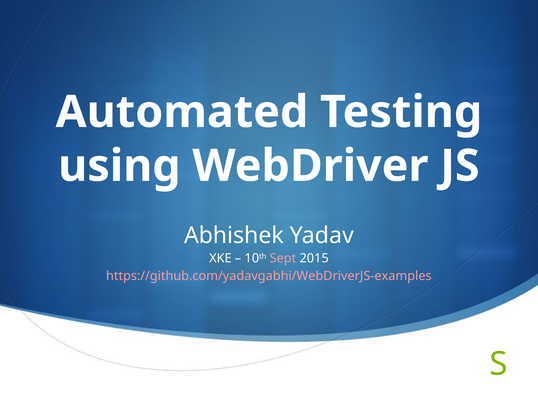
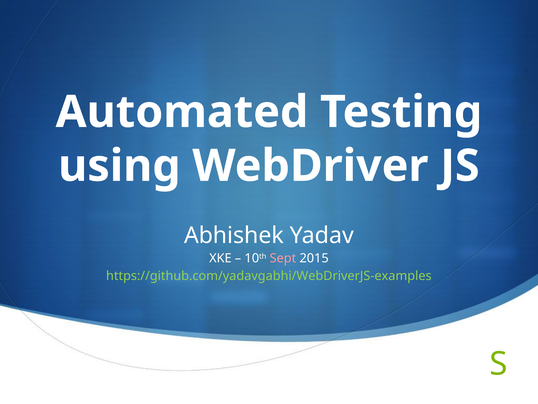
https://github.com/yadavgabhi/WebDriverJS-examples colour: pink -> light green
